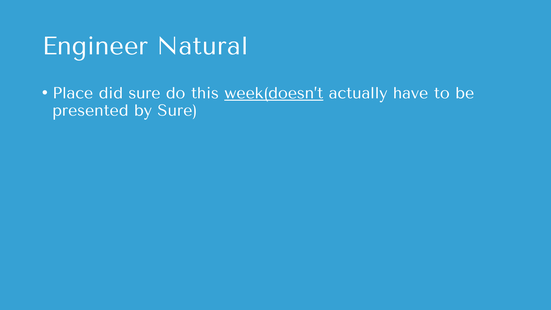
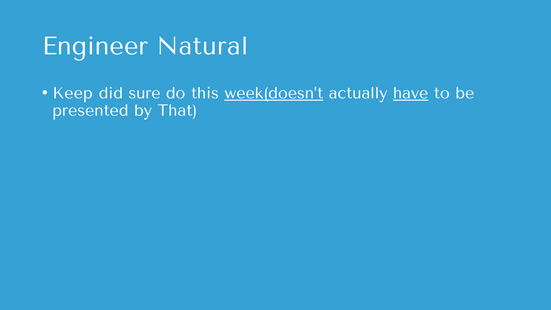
Place: Place -> Keep
have underline: none -> present
by Sure: Sure -> That
